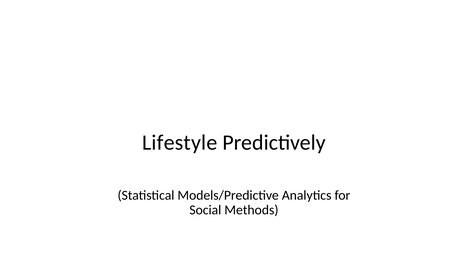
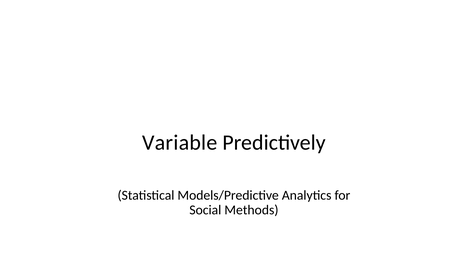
Lifestyle: Lifestyle -> Variable
